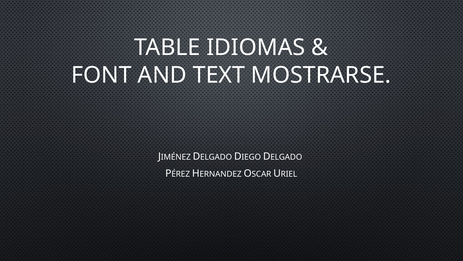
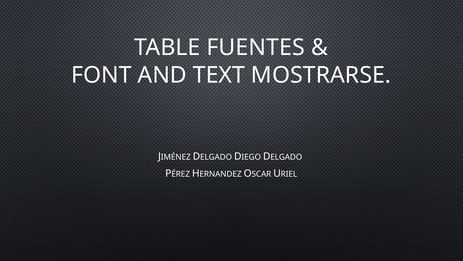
IDIOMAS: IDIOMAS -> FUENTES
